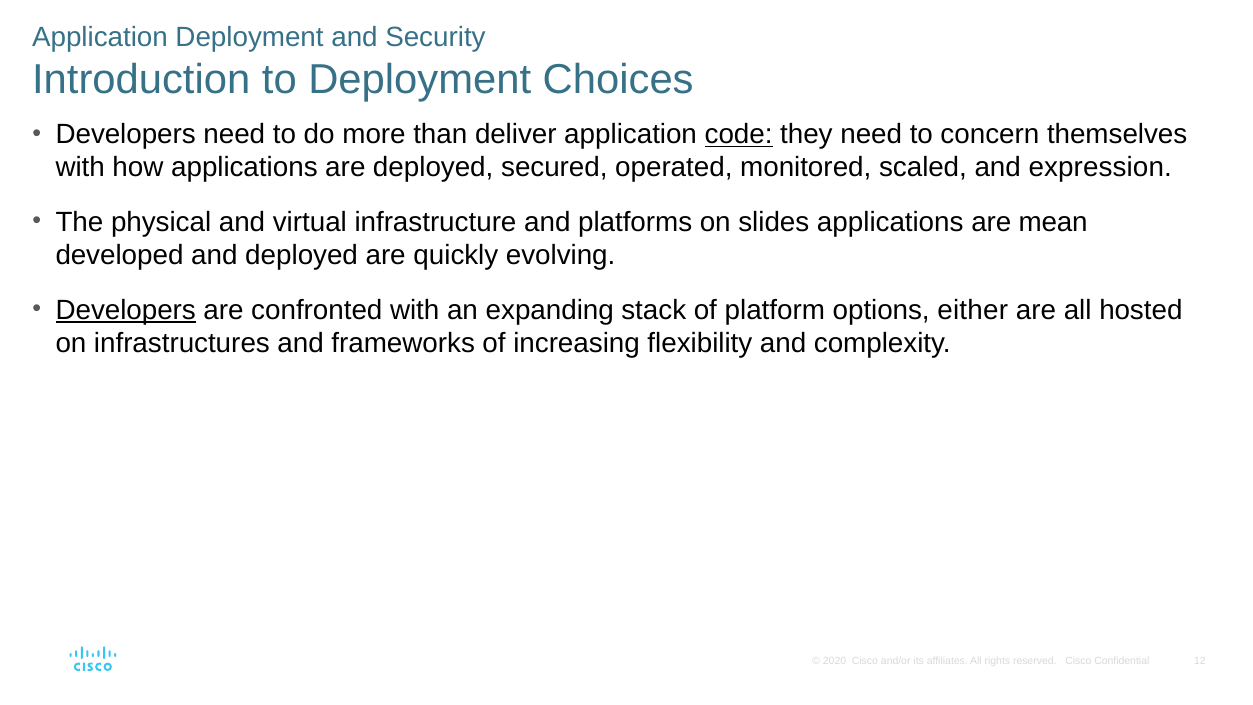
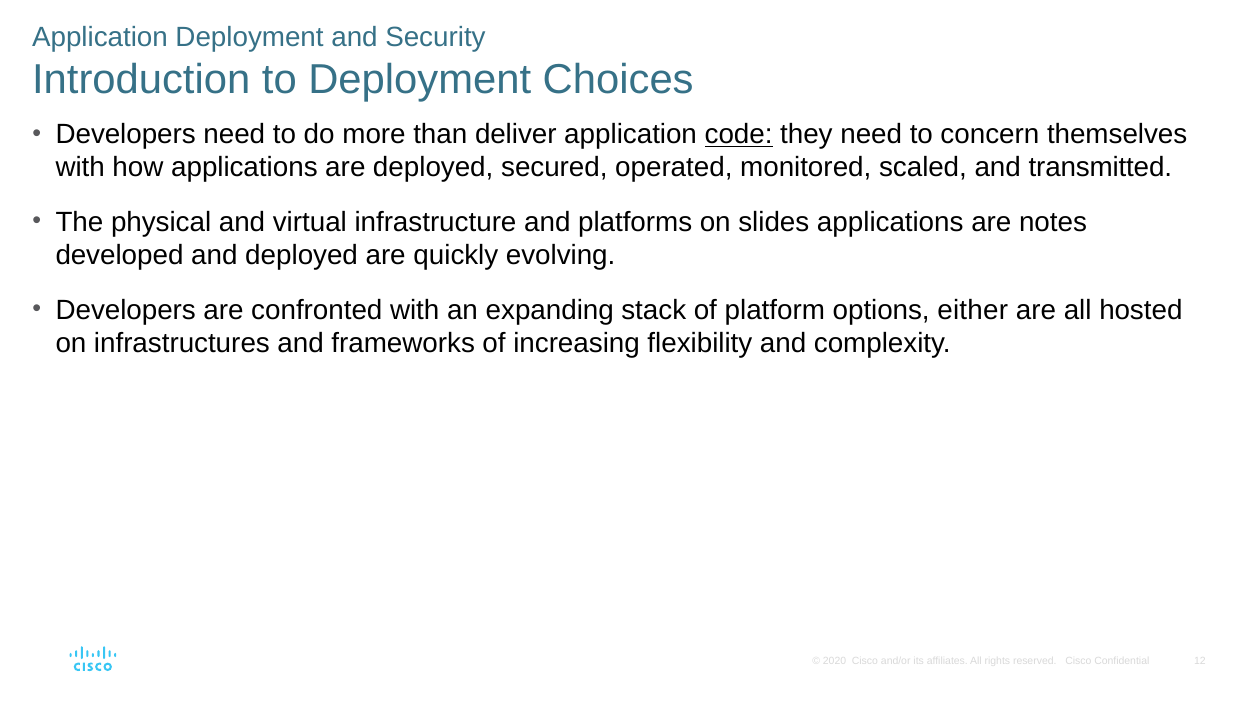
expression: expression -> transmitted
mean: mean -> notes
Developers at (126, 310) underline: present -> none
